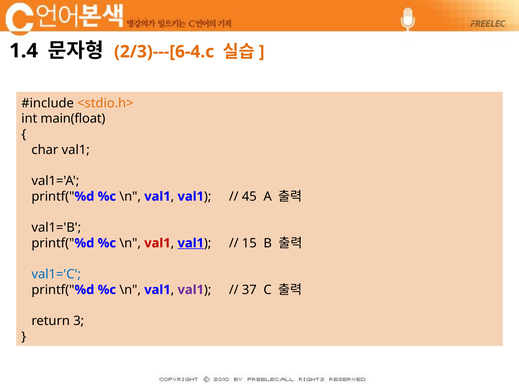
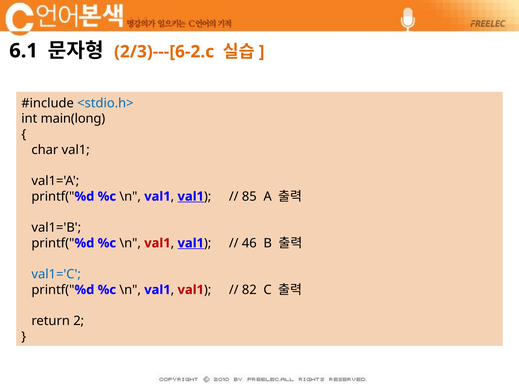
1.4: 1.4 -> 6.1
2/3)---[6-4.c: 2/3)---[6-4.c -> 2/3)---[6-2.c
<stdio.h> colour: orange -> blue
main(float: main(float -> main(long
val1 at (191, 197) underline: none -> present
45: 45 -> 85
15: 15 -> 46
val1 at (191, 290) colour: purple -> red
37: 37 -> 82
3: 3 -> 2
